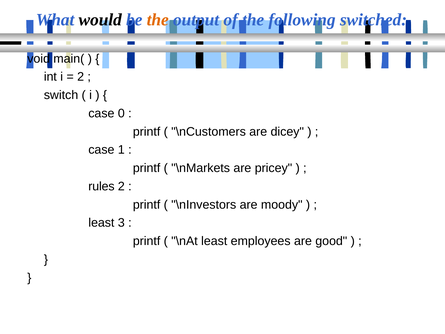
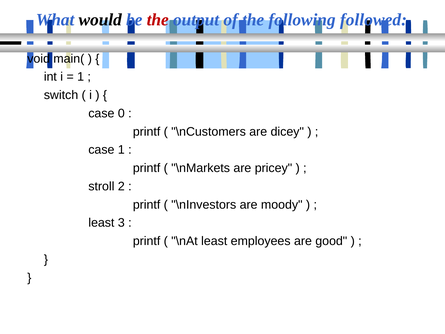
the at (158, 20) colour: orange -> red
switched: switched -> followed
2 at (81, 77): 2 -> 1
rules: rules -> stroll
